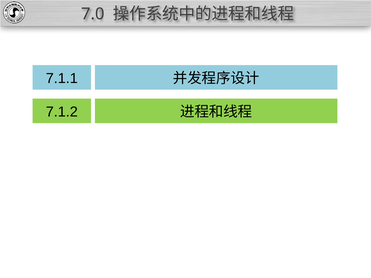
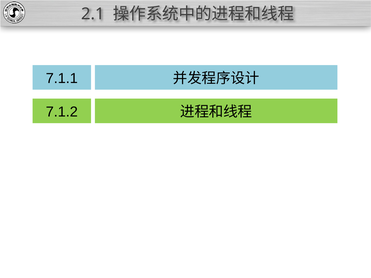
7.0: 7.0 -> 2.1
